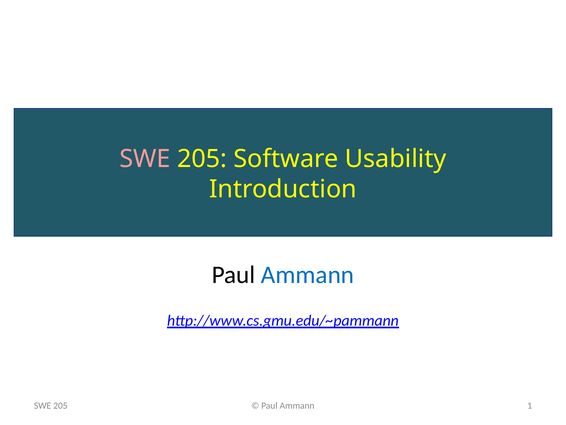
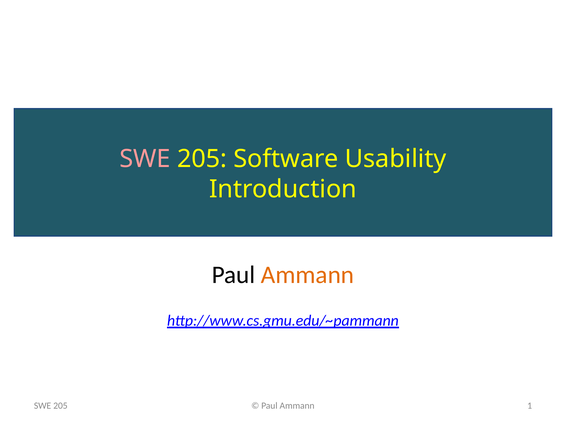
Ammann at (308, 274) colour: blue -> orange
